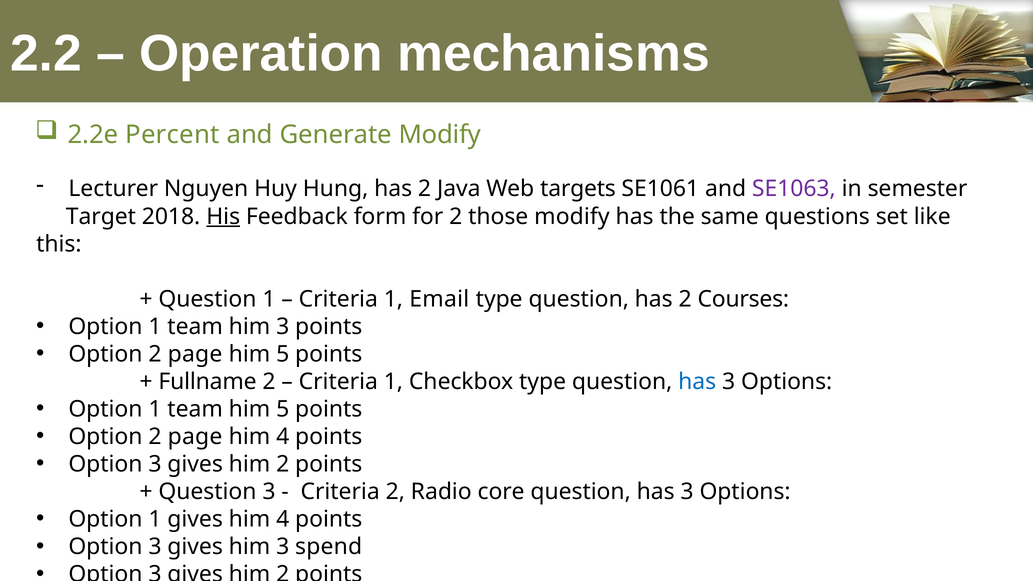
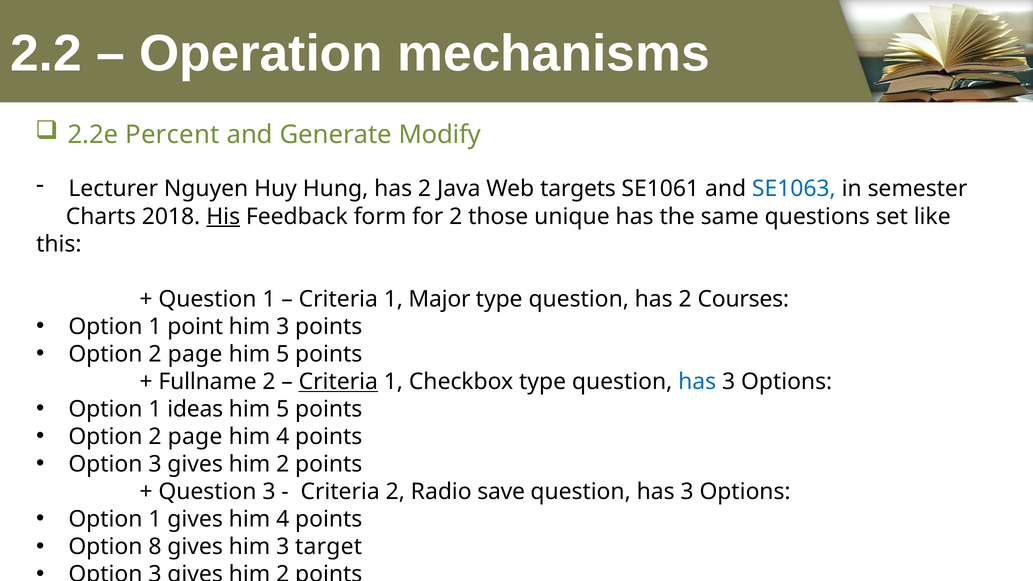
SE1063 colour: purple -> blue
Target: Target -> Charts
those modify: modify -> unique
Email: Email -> Major
team at (195, 327): team -> point
Criteria at (338, 382) underline: none -> present
team at (195, 409): team -> ideas
core: core -> save
3 at (155, 547): 3 -> 8
spend: spend -> target
